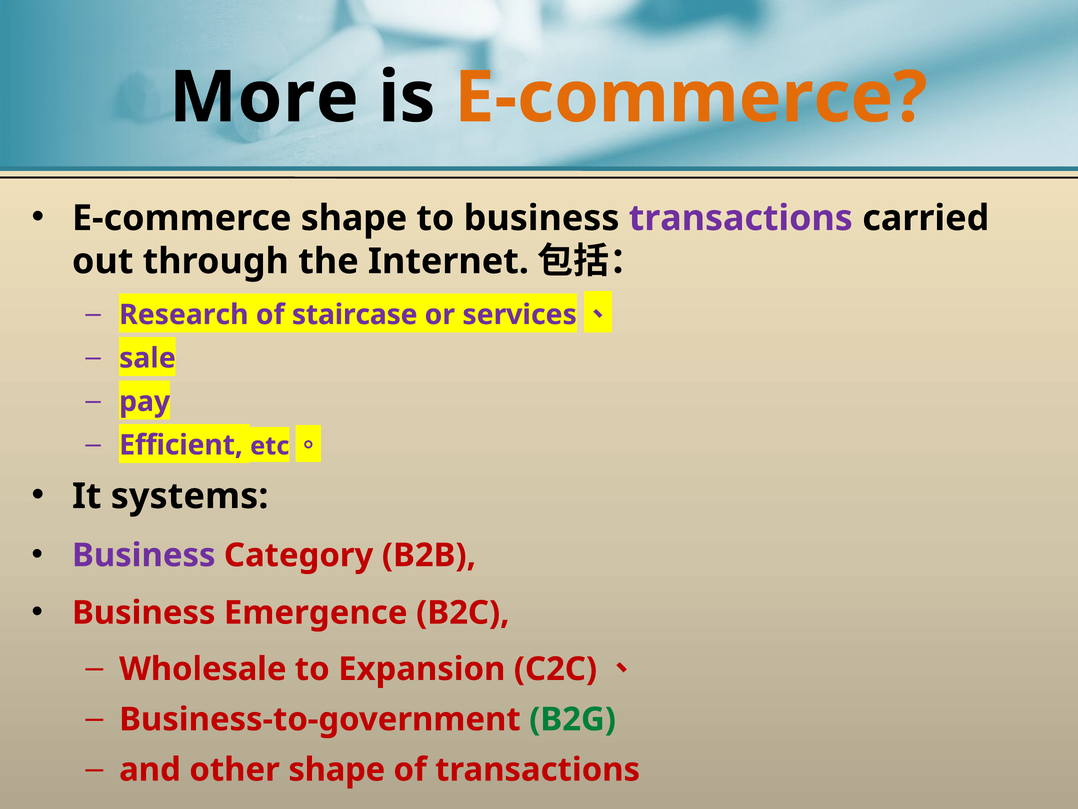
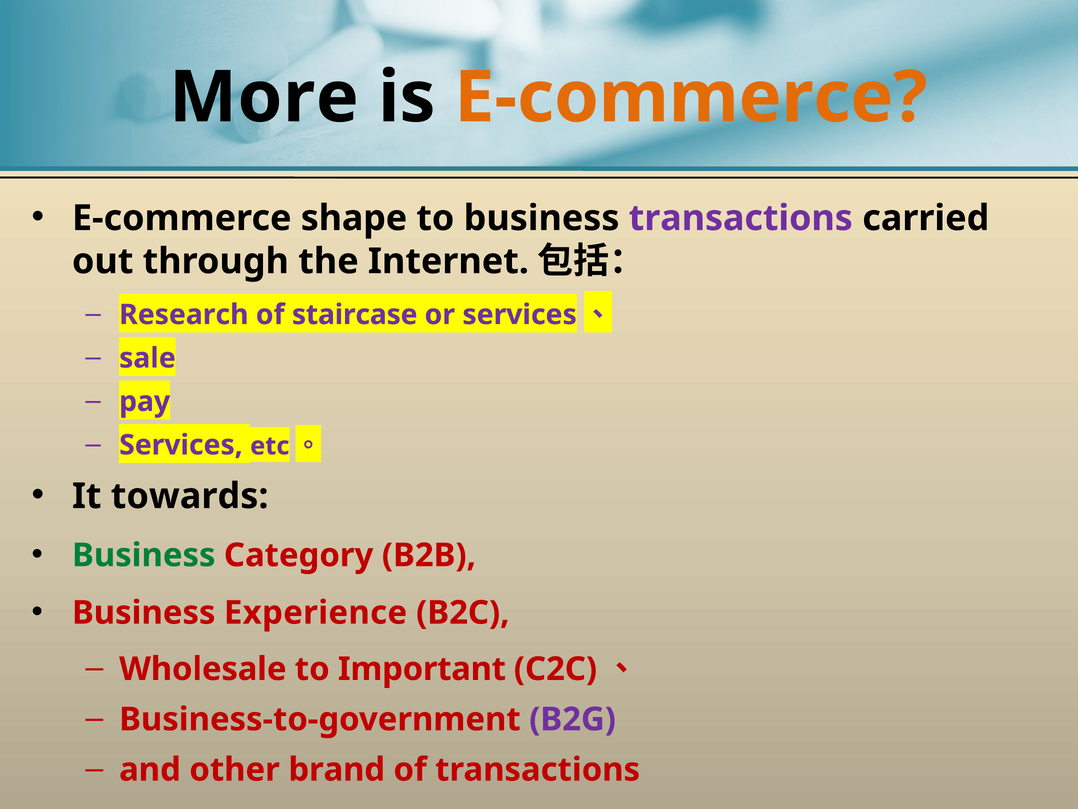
Efficient at (181, 445): Efficient -> Services
systems: systems -> towards
Business at (144, 555) colour: purple -> green
Emergence: Emergence -> Experience
Expansion: Expansion -> Important
B2G colour: green -> purple
other shape: shape -> brand
